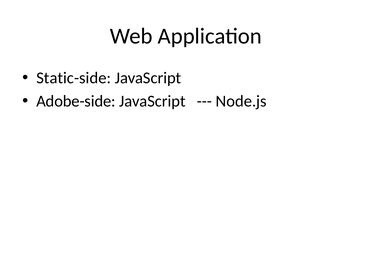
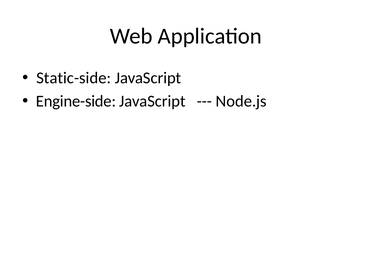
Adobe-side: Adobe-side -> Engine-side
